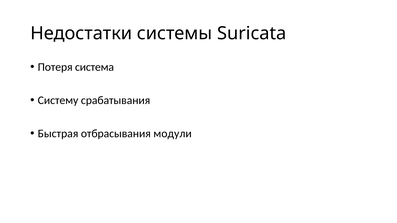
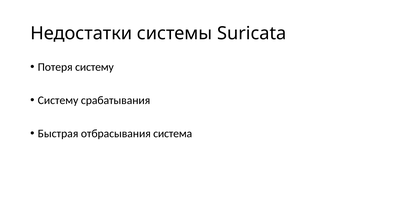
Потеря система: система -> систему
модули: модули -> система
